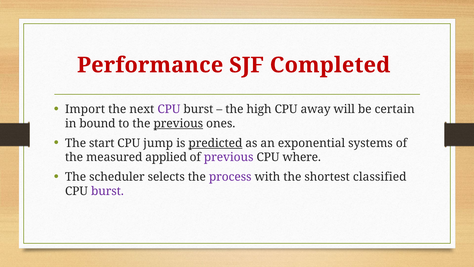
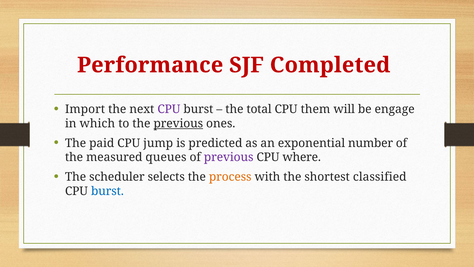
high: high -> total
away: away -> them
certain: certain -> engage
bound: bound -> which
start: start -> paid
predicted underline: present -> none
systems: systems -> number
applied: applied -> queues
process colour: purple -> orange
burst at (107, 191) colour: purple -> blue
